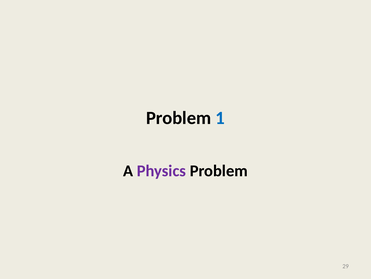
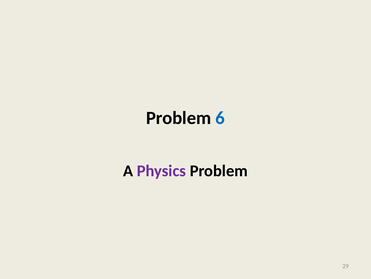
1: 1 -> 6
